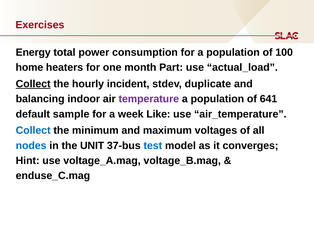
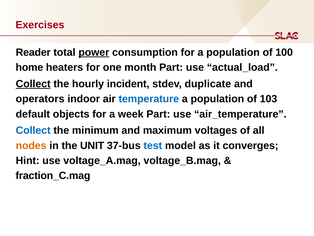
Energy: Energy -> Reader
power underline: none -> present
balancing: balancing -> operators
temperature colour: purple -> blue
641: 641 -> 103
sample: sample -> objects
week Like: Like -> Part
nodes colour: blue -> orange
enduse_C.mag: enduse_C.mag -> fraction_C.mag
